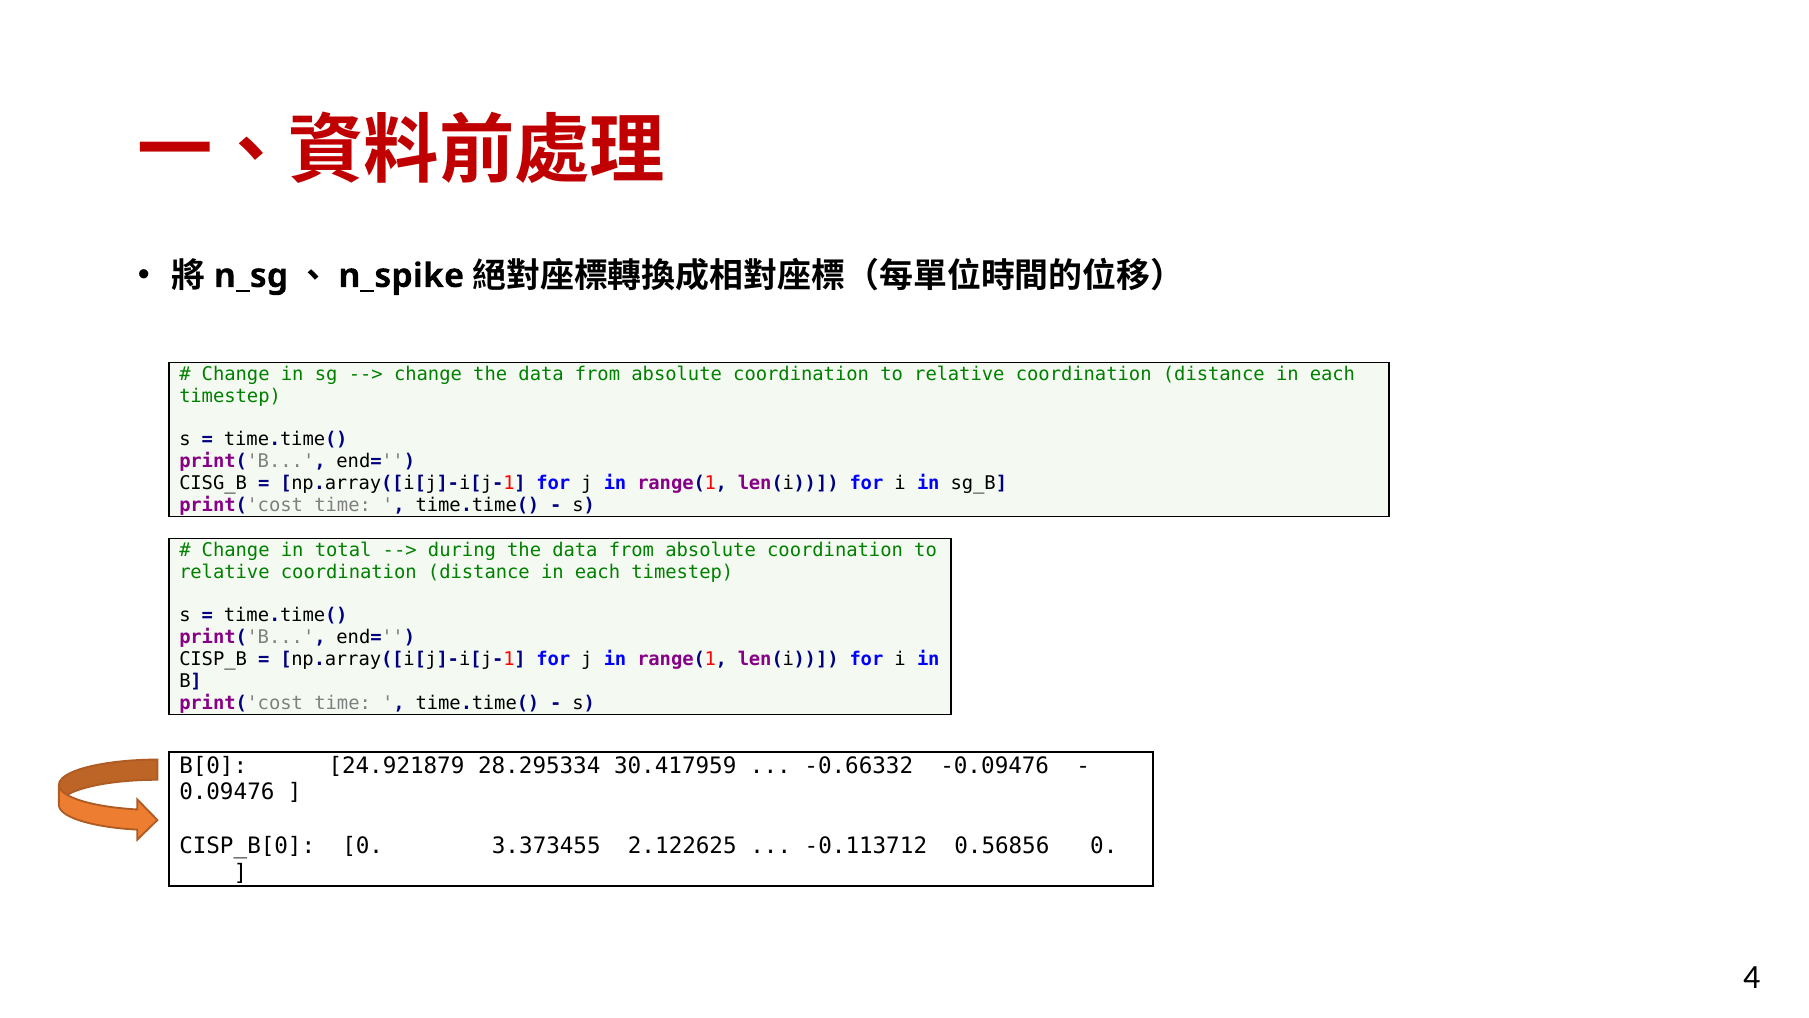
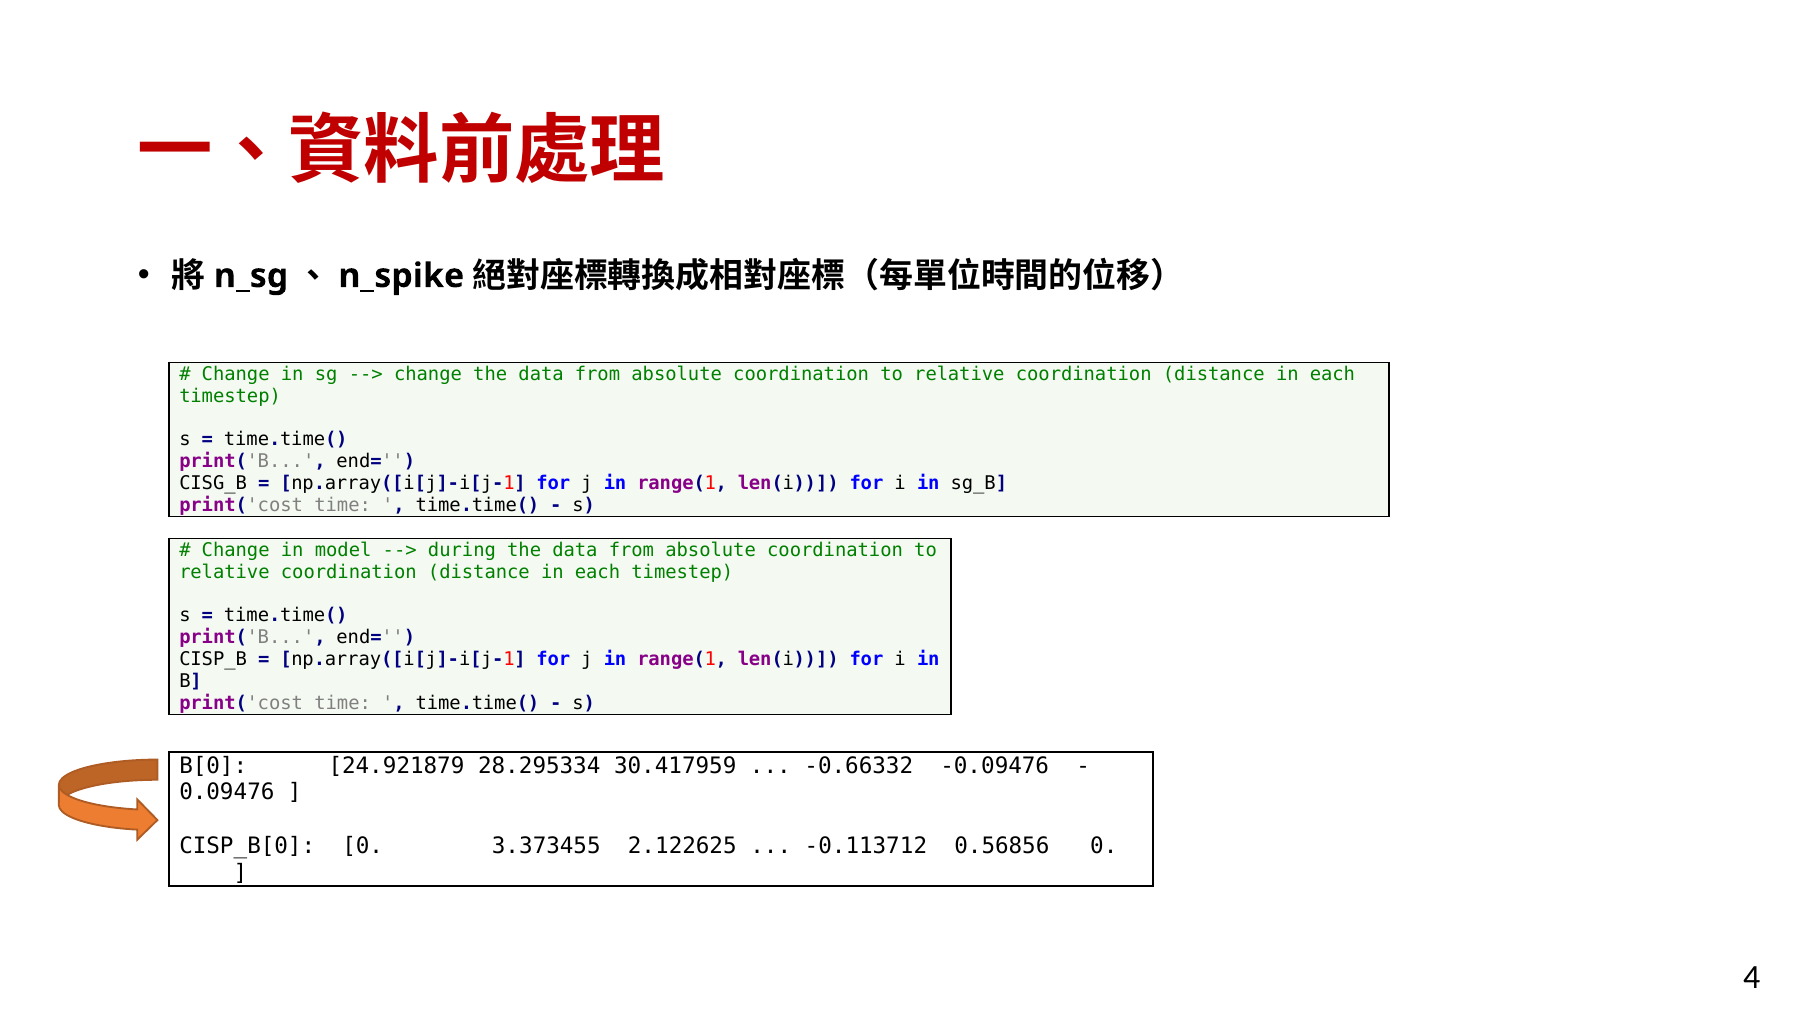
total: total -> model
